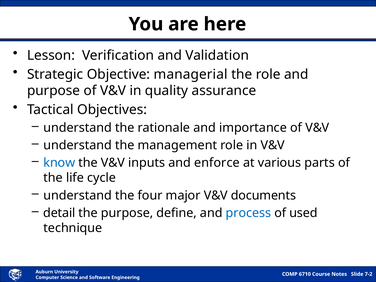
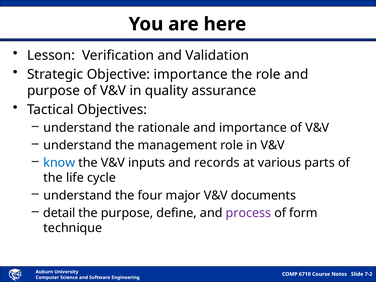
Objective managerial: managerial -> importance
enforce: enforce -> records
process colour: blue -> purple
used: used -> form
